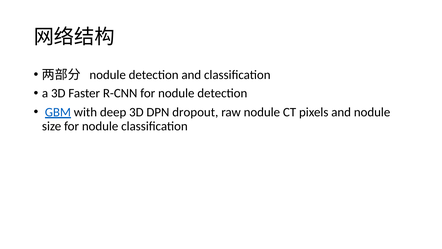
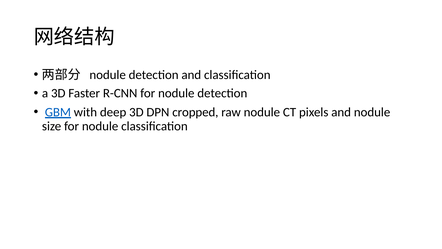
dropout: dropout -> cropped
